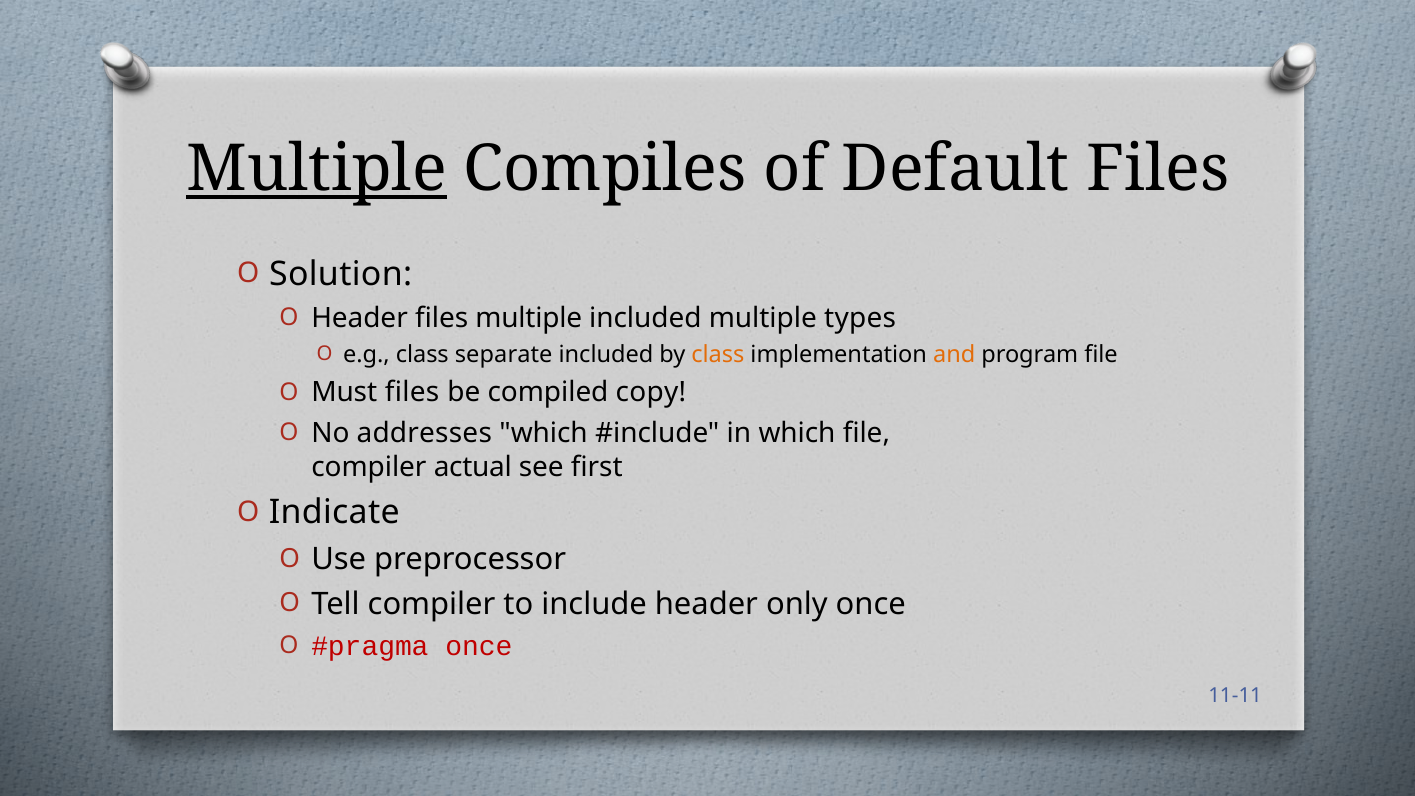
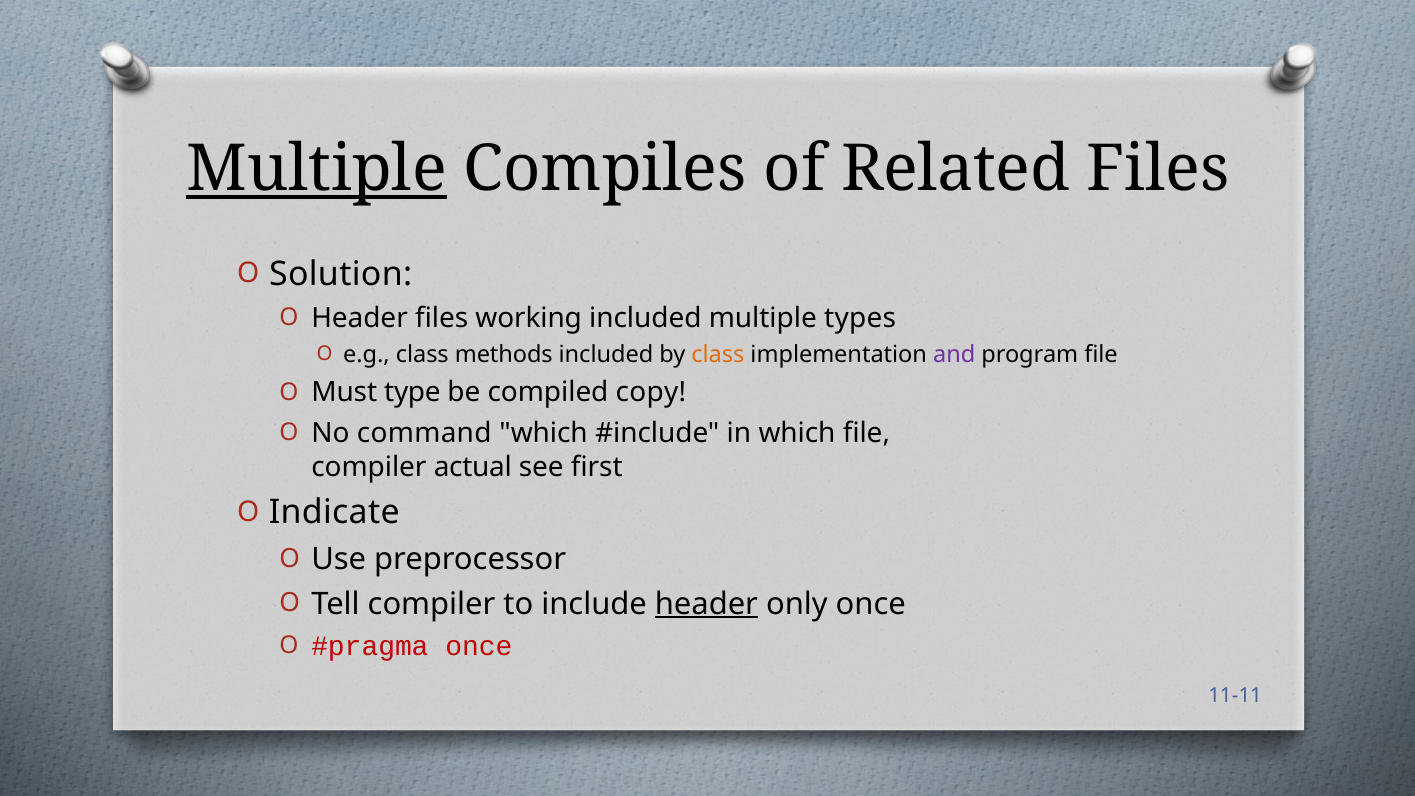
Default: Default -> Related
files multiple: multiple -> working
separate: separate -> methods
and colour: orange -> purple
Must files: files -> type
addresses: addresses -> command
header at (706, 604) underline: none -> present
